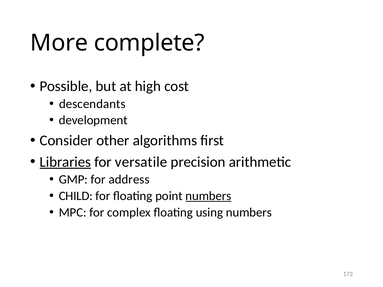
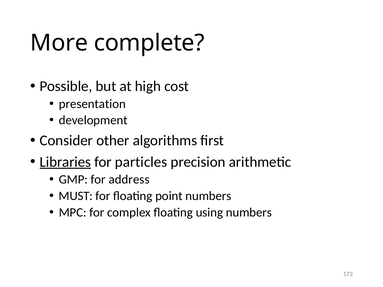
descendants: descendants -> presentation
versatile: versatile -> particles
CHILD: CHILD -> MUST
numbers at (208, 196) underline: present -> none
